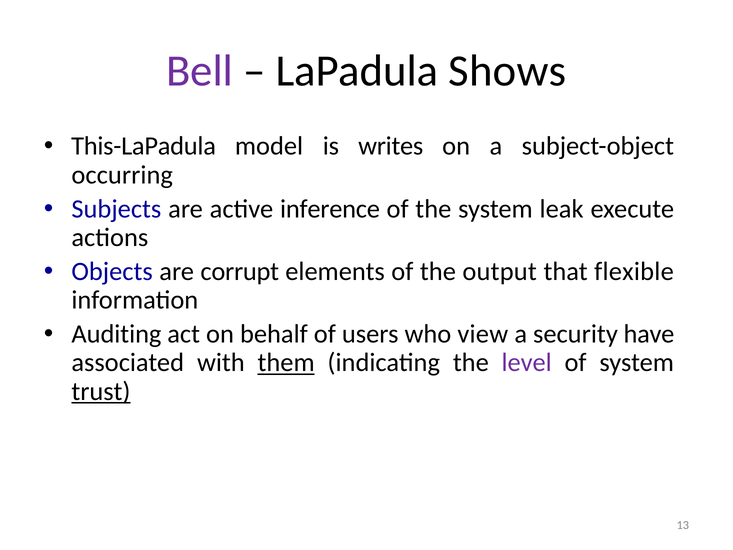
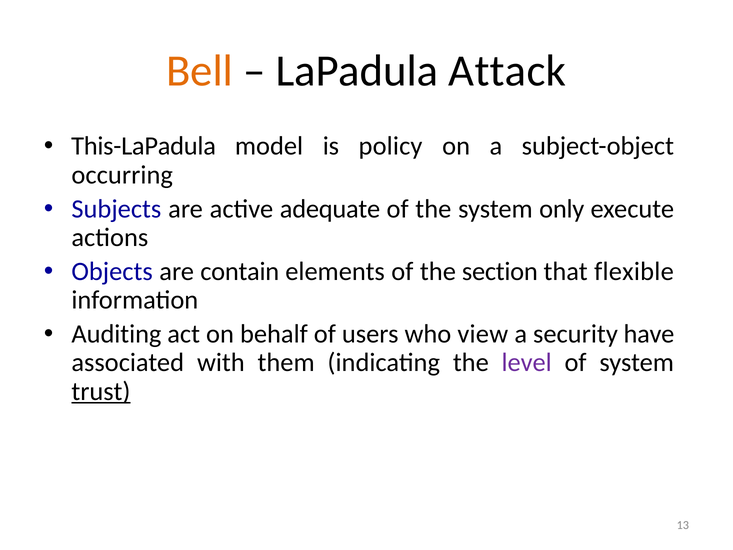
Bell colour: purple -> orange
Shows: Shows -> Attack
writes: writes -> policy
inference: inference -> adequate
leak: leak -> only
corrupt: corrupt -> contain
output: output -> section
them underline: present -> none
